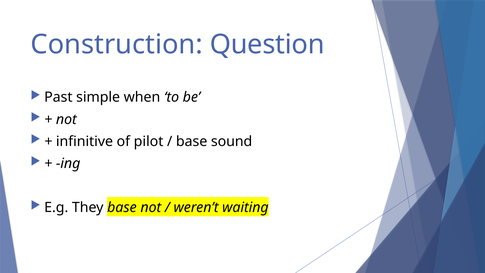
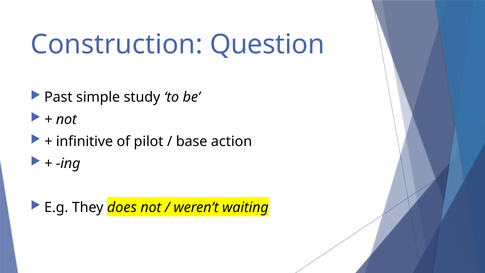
when: when -> study
sound: sound -> action
They base: base -> does
